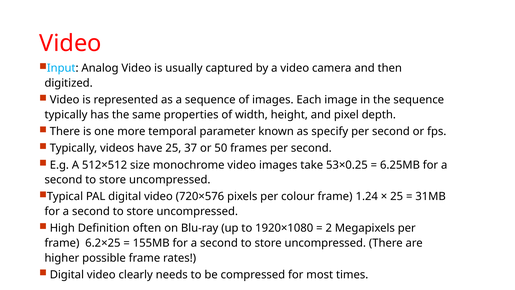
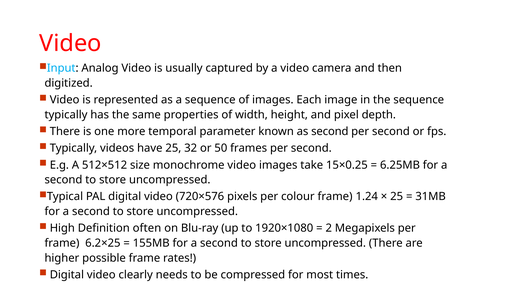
as specify: specify -> second
37: 37 -> 32
53×0.25: 53×0.25 -> 15×0.25
